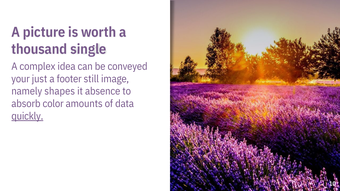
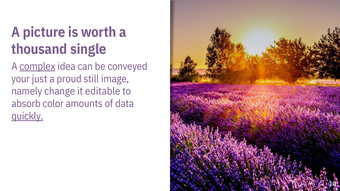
complex underline: none -> present
footer: footer -> proud
shapes: shapes -> change
absence: absence -> editable
